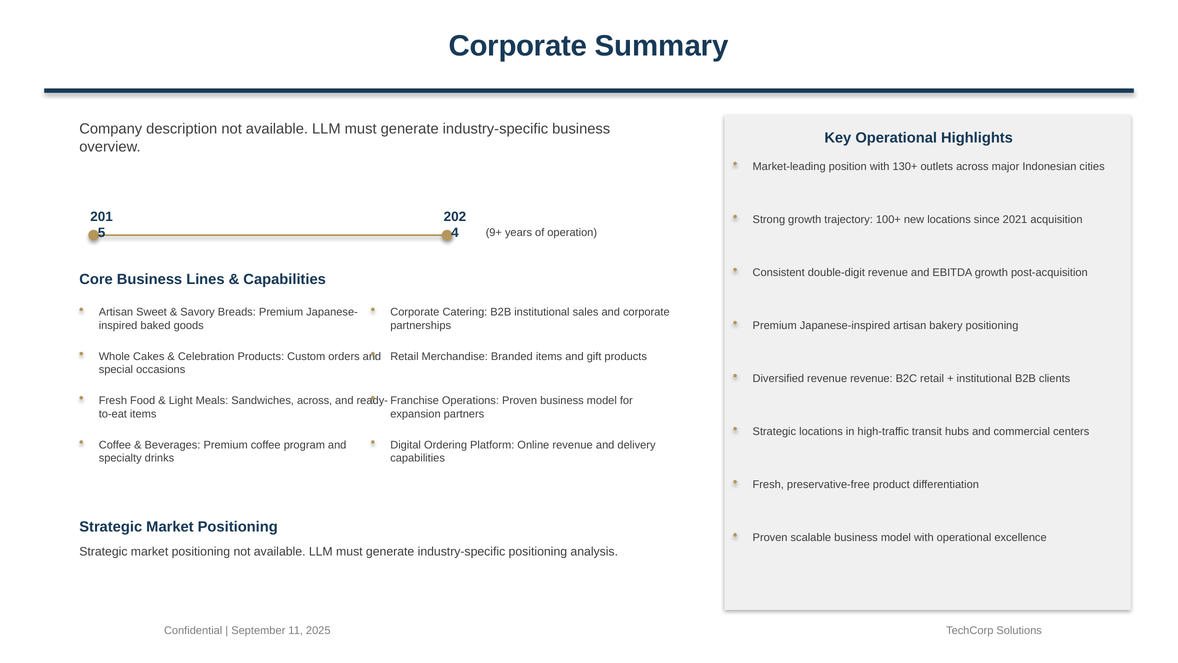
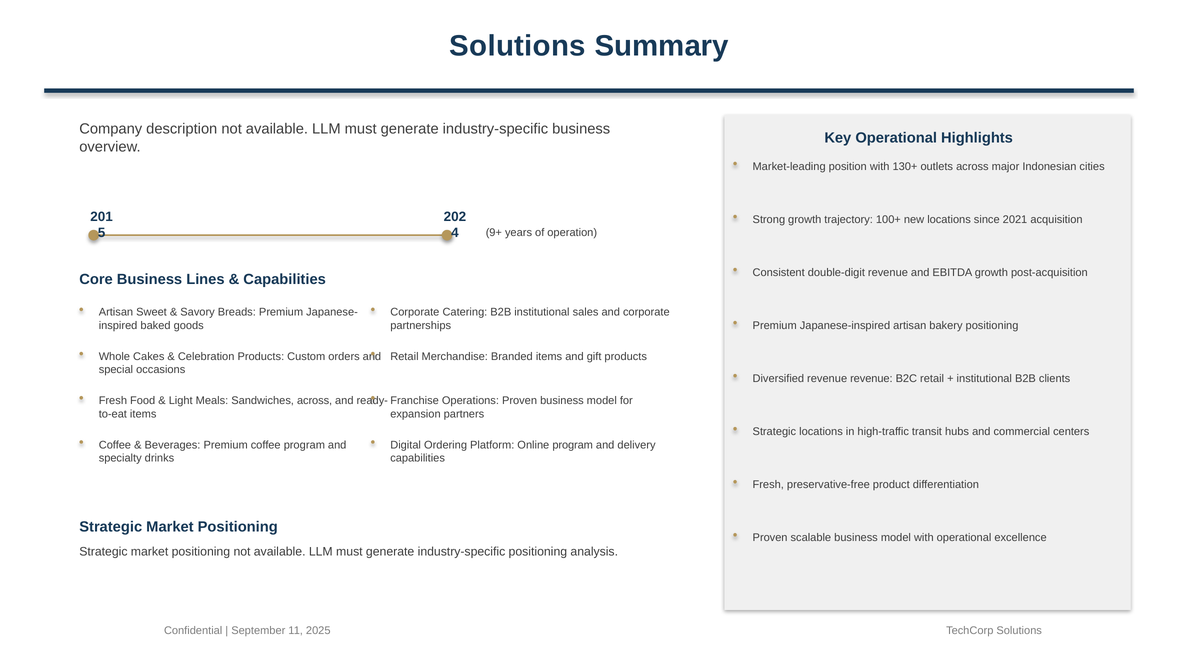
Corporate at (518, 46): Corporate -> Solutions
Online revenue: revenue -> program
